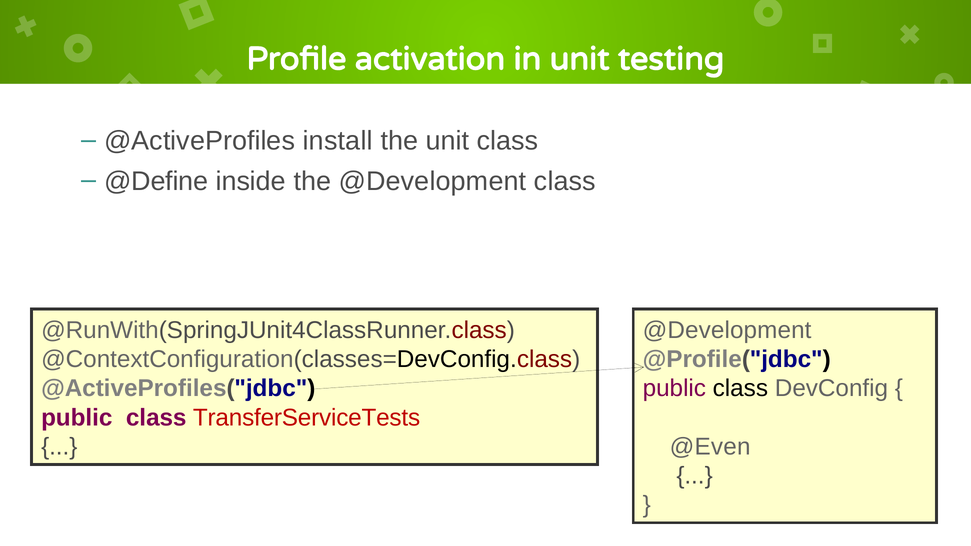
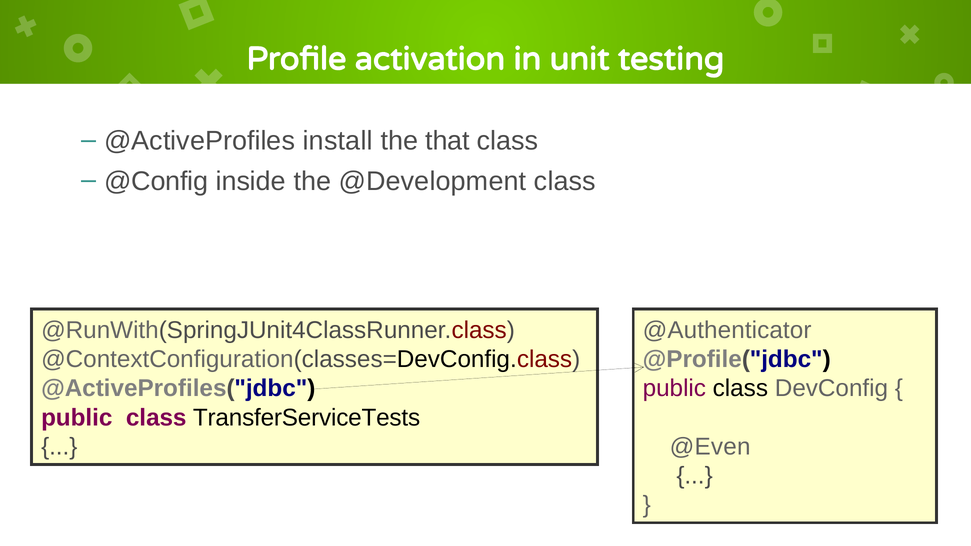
the unit: unit -> that
@Define: @Define -> @Config
@Development at (727, 330): @Development -> @Authenticator
TransferServiceTests colour: red -> black
